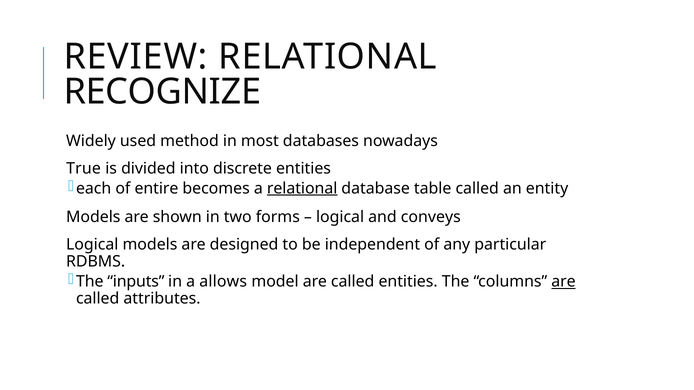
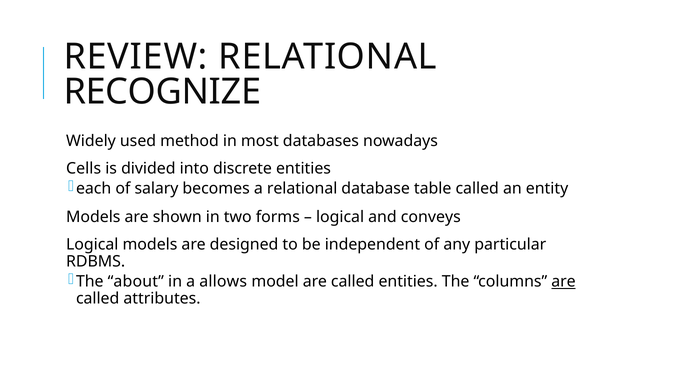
True: True -> Cells
entire: entire -> salary
relational at (302, 189) underline: present -> none
inputs: inputs -> about
